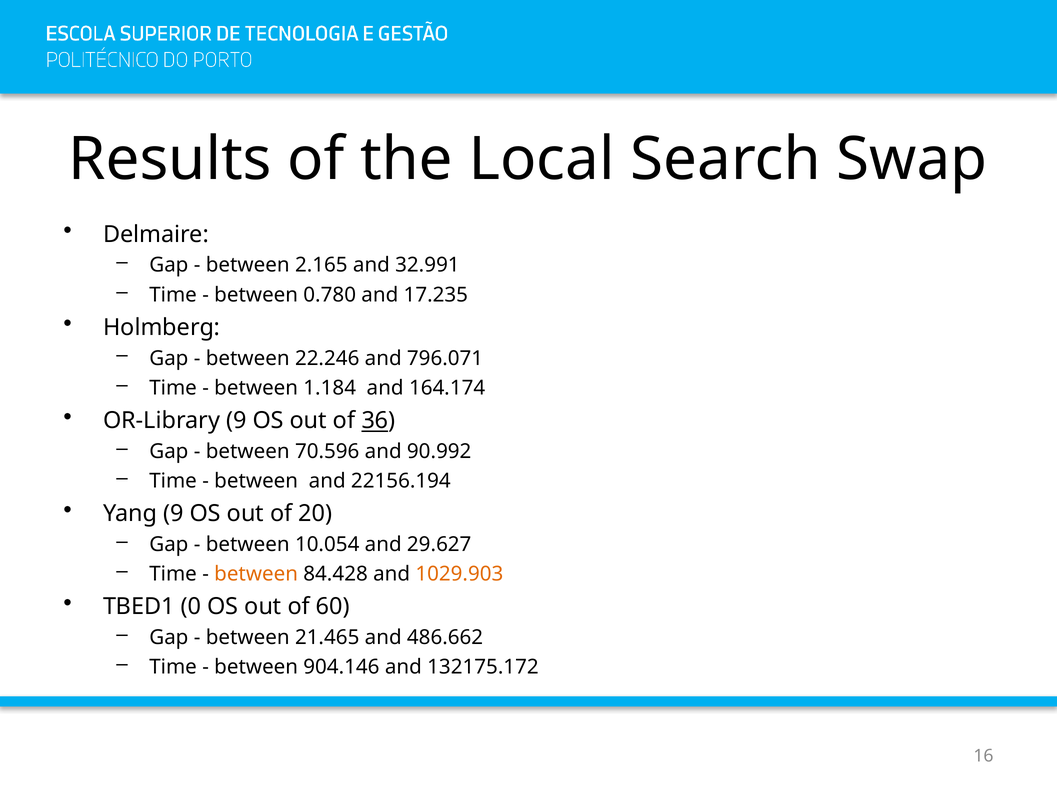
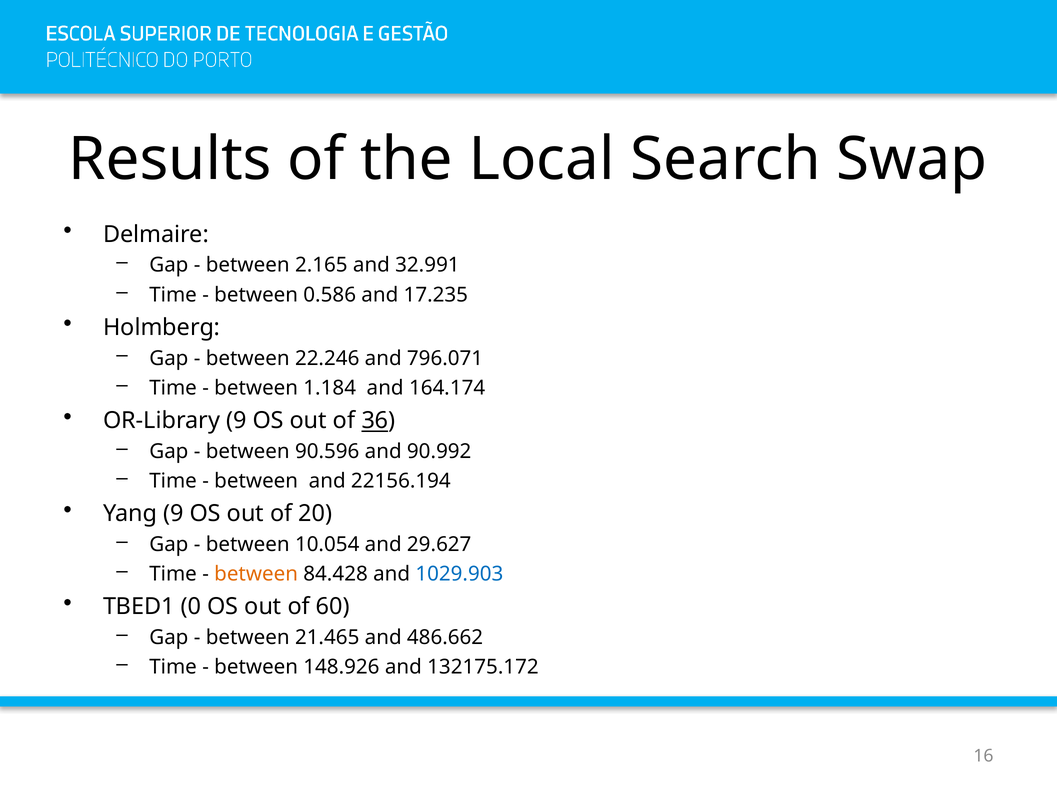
0.780: 0.780 -> 0.586
70.596: 70.596 -> 90.596
1029.903 colour: orange -> blue
904.146: 904.146 -> 148.926
